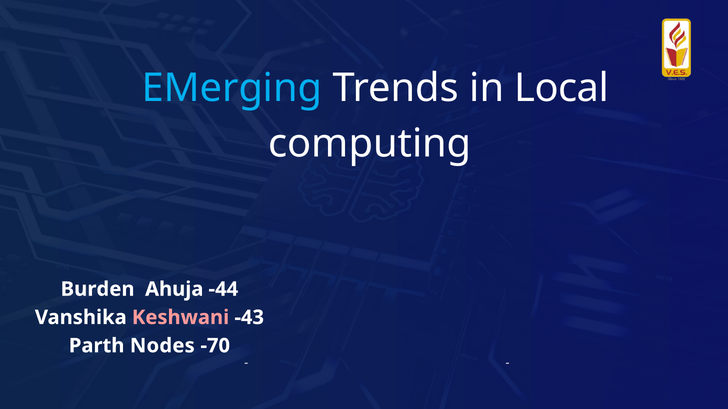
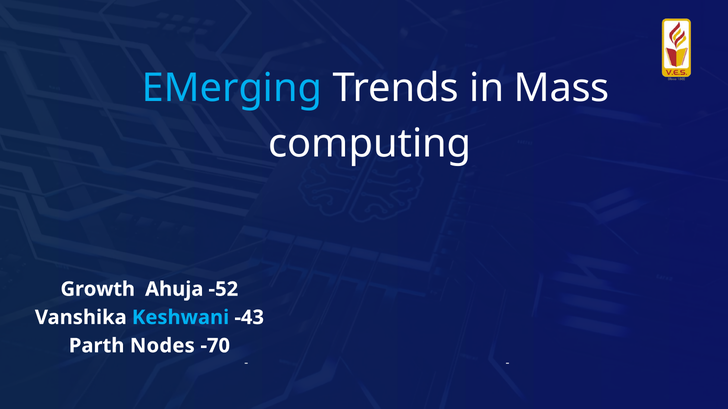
Local: Local -> Mass
Burden: Burden -> Growth
-44: -44 -> -52
Keshwani colour: pink -> light blue
